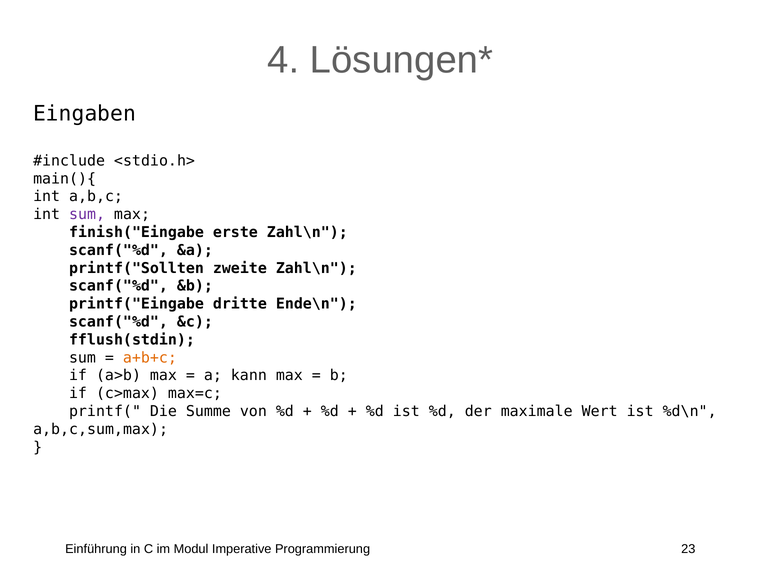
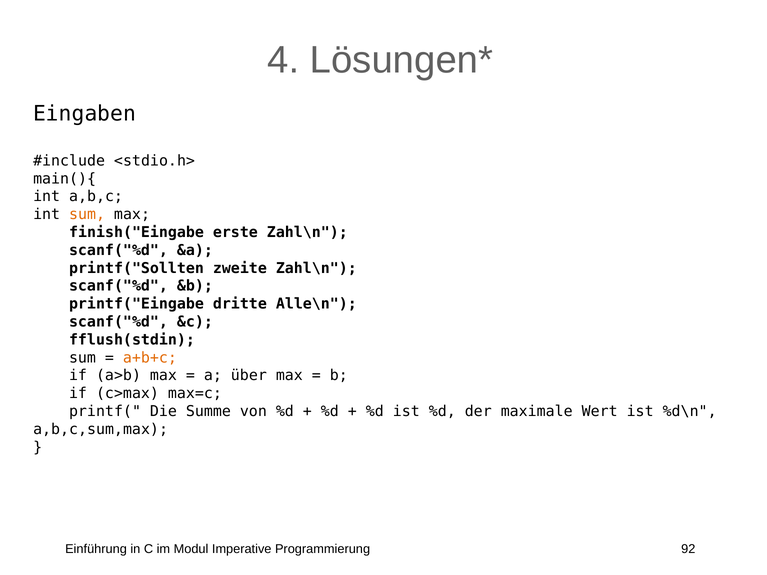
sum at (87, 215) colour: purple -> orange
Ende\n: Ende\n -> Alle\n
kann: kann -> über
23: 23 -> 92
